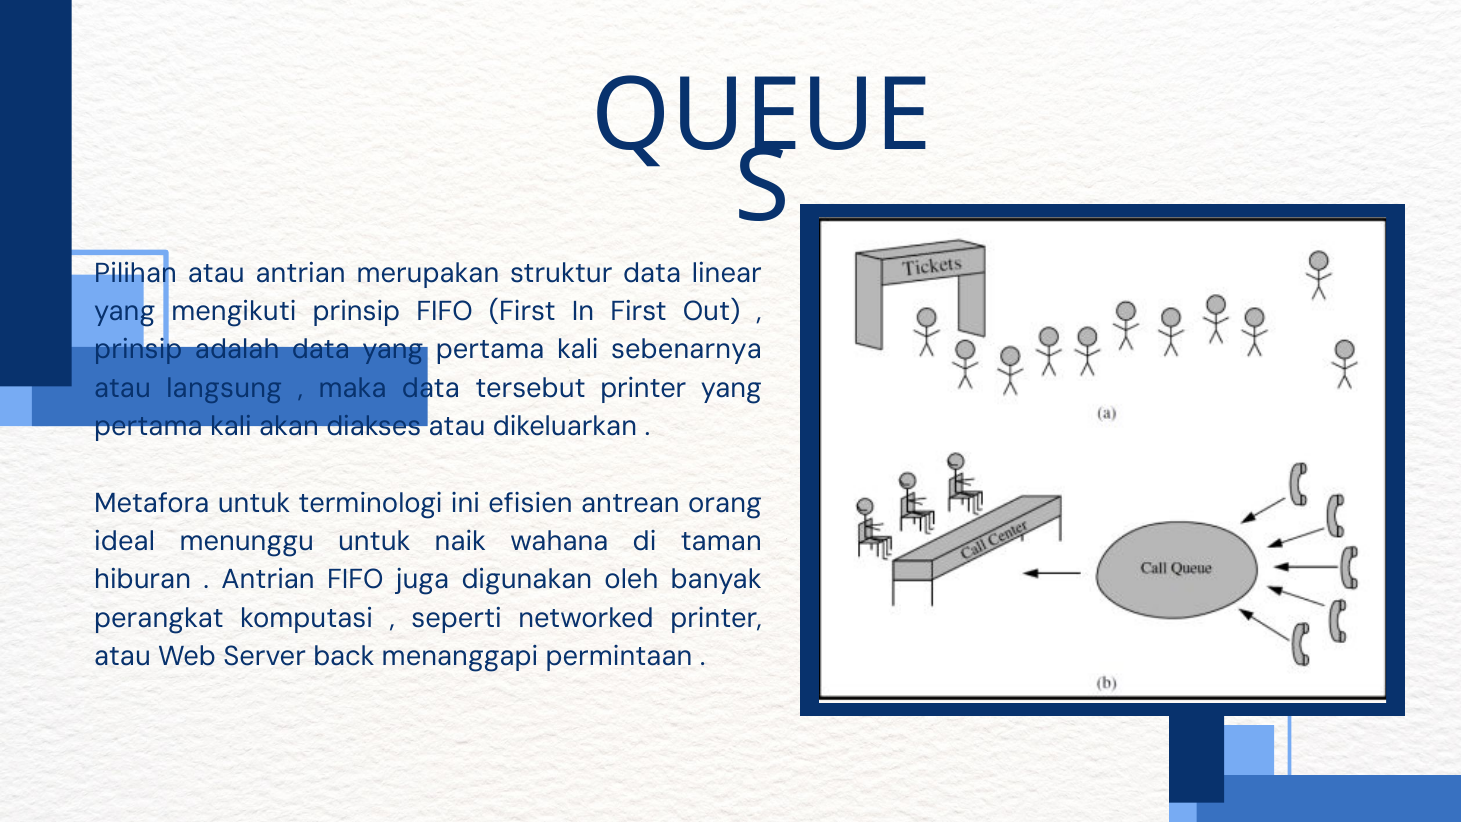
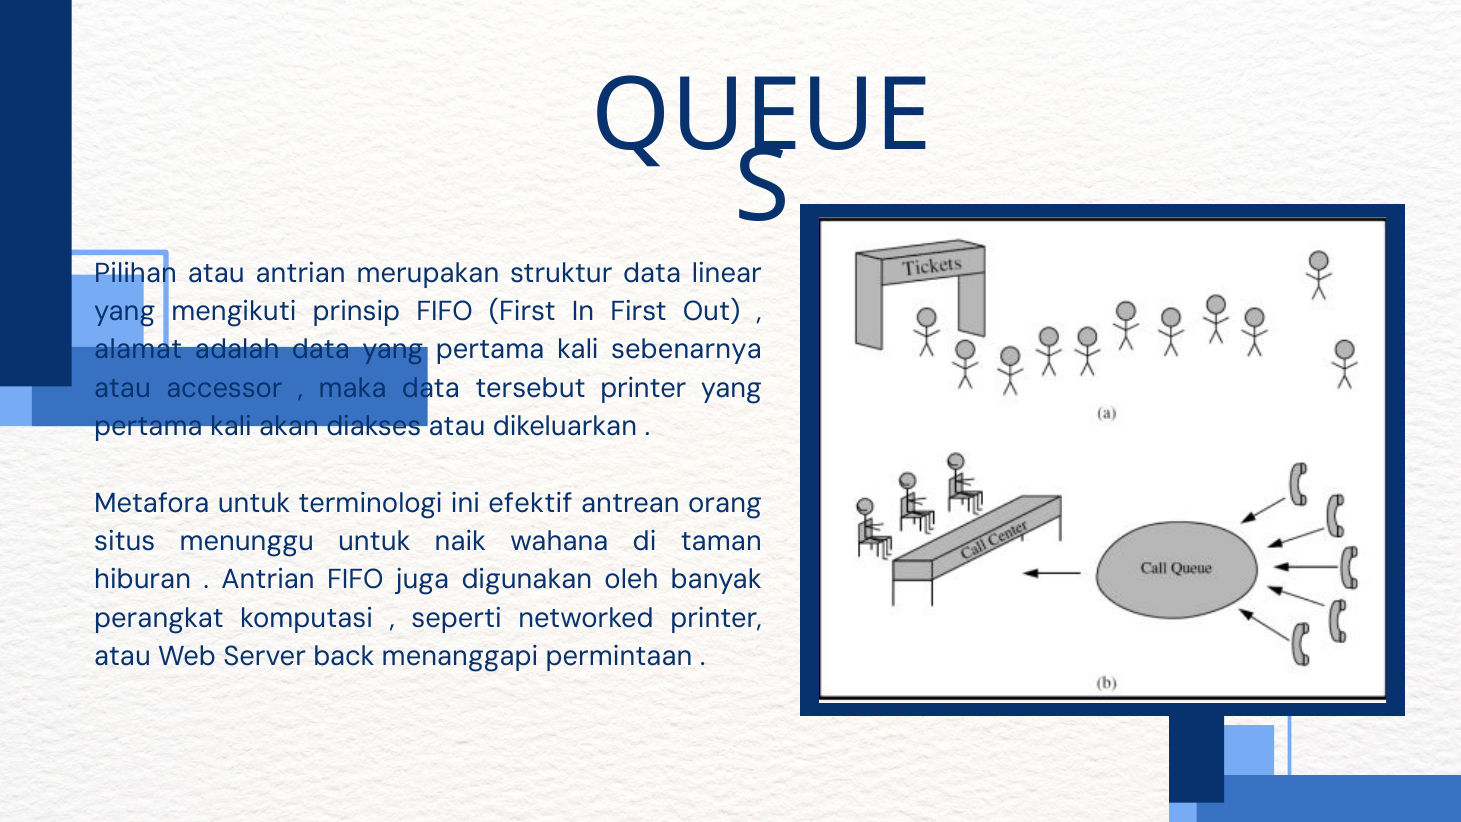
prinsip at (138, 350): prinsip -> alamat
langsung: langsung -> accessor
efisien: efisien -> efektif
ideal: ideal -> situs
